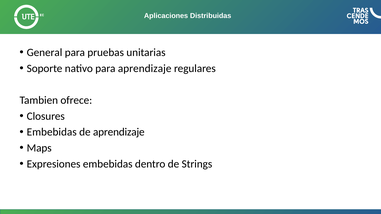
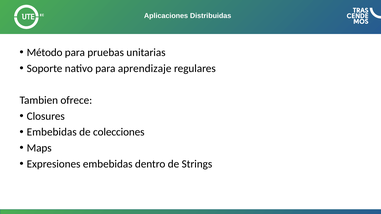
General: General -> Método
de aprendizaje: aprendizaje -> colecciones
